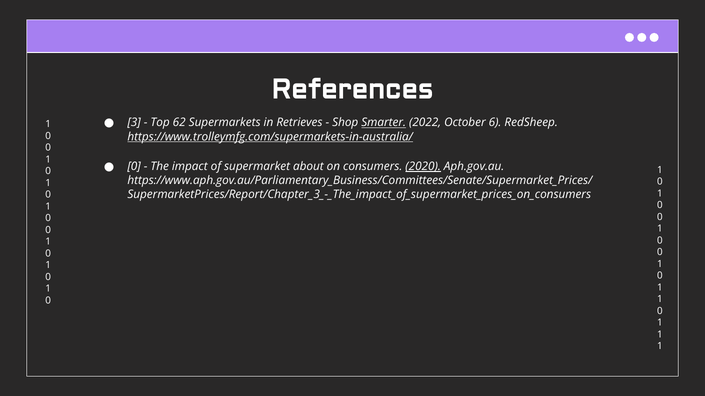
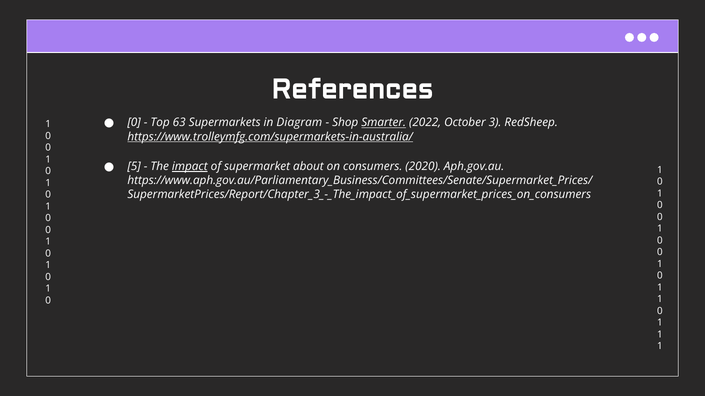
3 at (134, 123): 3 -> 0
62: 62 -> 63
Retrieves: Retrieves -> Diagram
6: 6 -> 3
0 at (134, 167): 0 -> 5
impact underline: none -> present
2020 underline: present -> none
